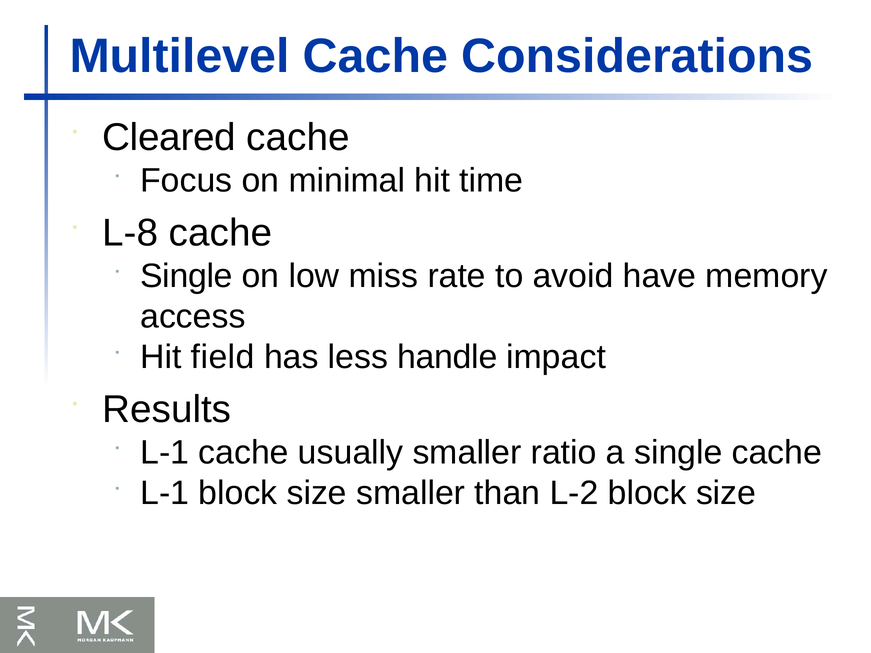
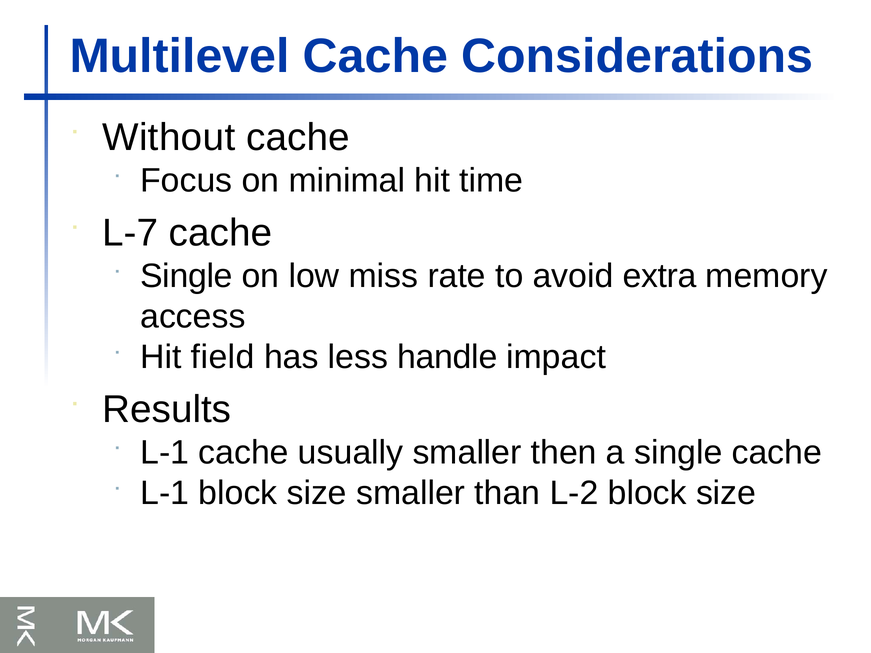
Cleared: Cleared -> Without
L-8: L-8 -> L-7
have: have -> extra
ratio: ratio -> then
